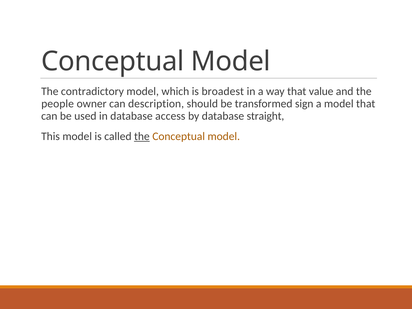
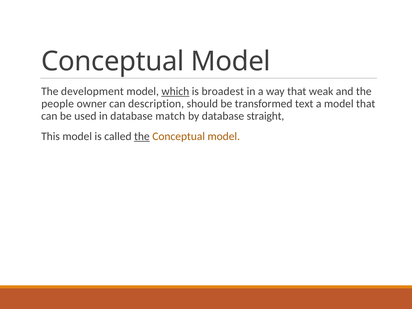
contradictory: contradictory -> development
which underline: none -> present
value: value -> weak
sign: sign -> text
access: access -> match
